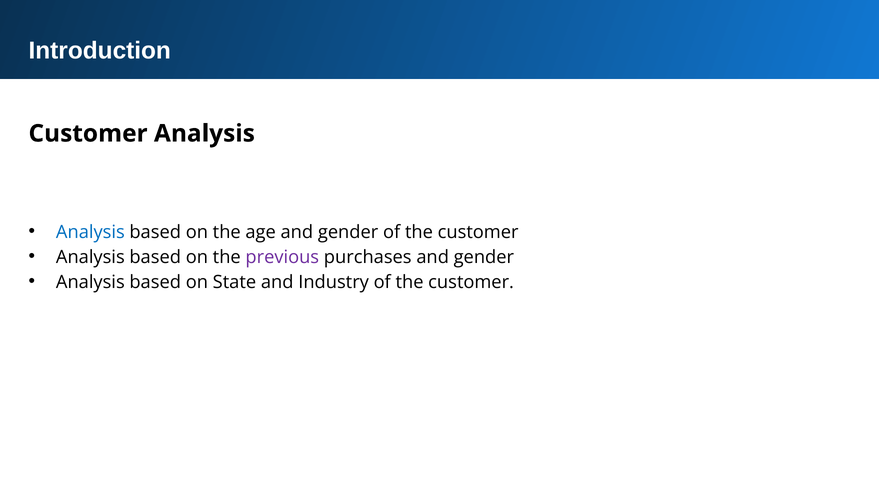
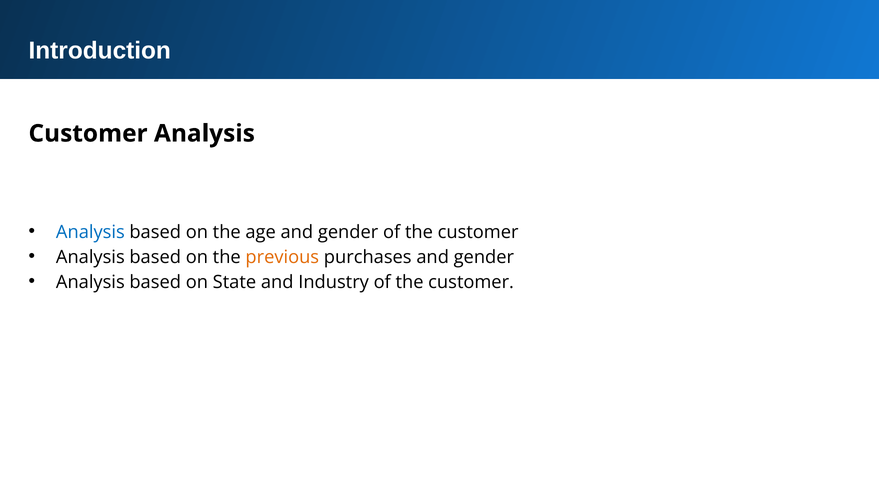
previous colour: purple -> orange
